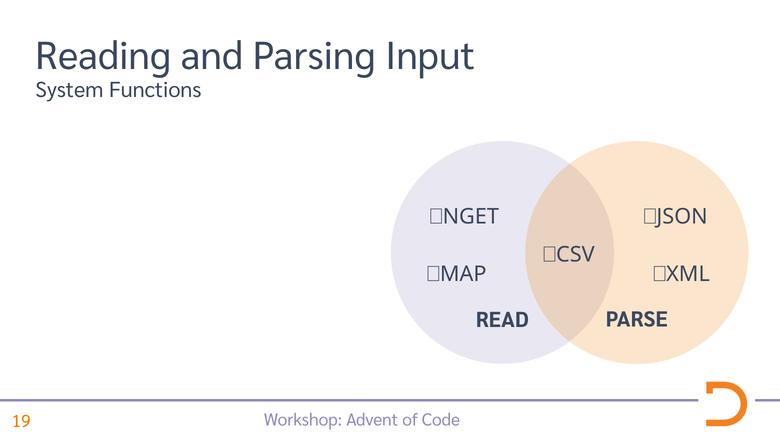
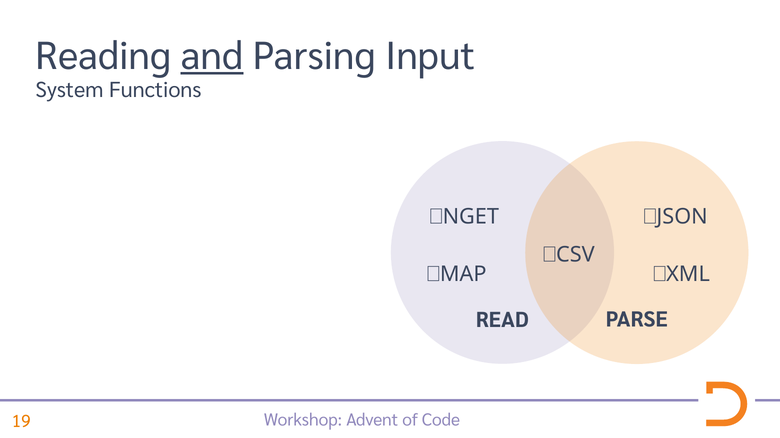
and underline: none -> present
